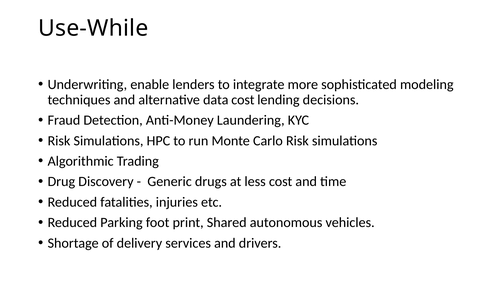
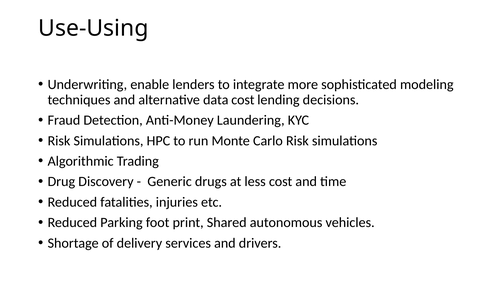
Use-While: Use-While -> Use-Using
